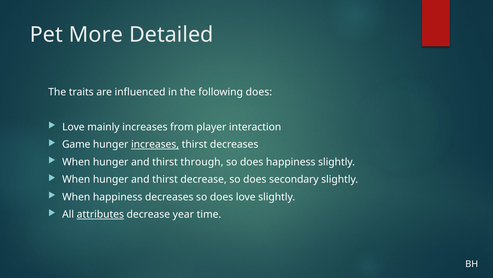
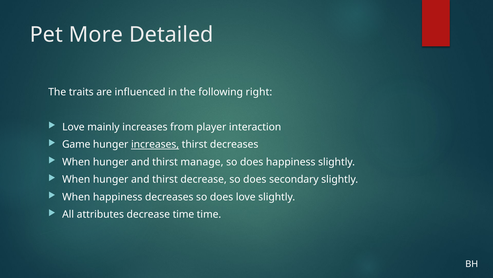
following does: does -> right
through: through -> manage
attributes underline: present -> none
decrease year: year -> time
